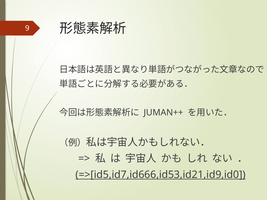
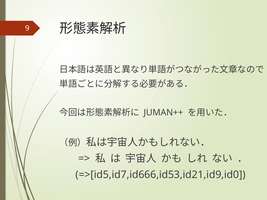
=>[id5,id7,id666,id53,id21,id9,id0 underline: present -> none
